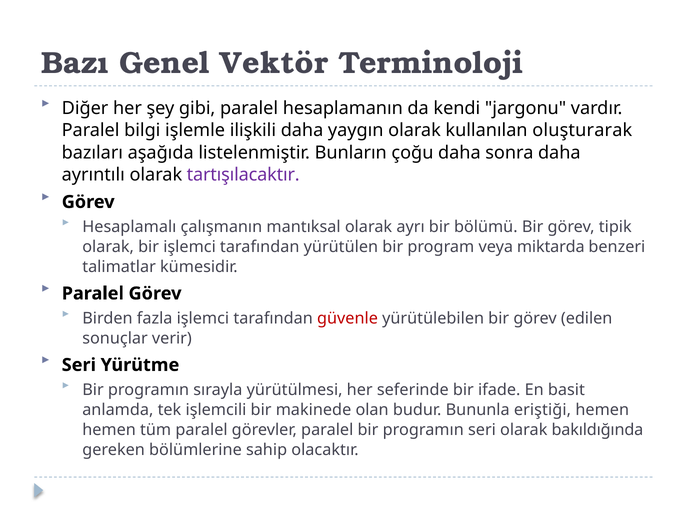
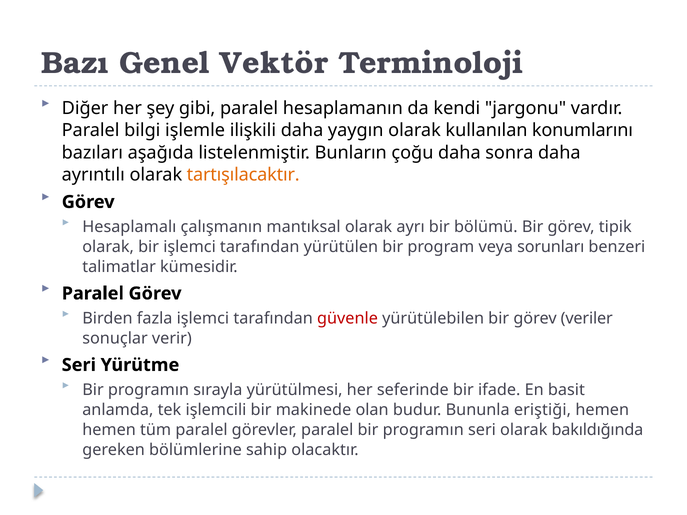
oluşturarak: oluşturarak -> konumlarını
tartışılacaktır colour: purple -> orange
miktarda: miktarda -> sorunları
edilen: edilen -> veriler
